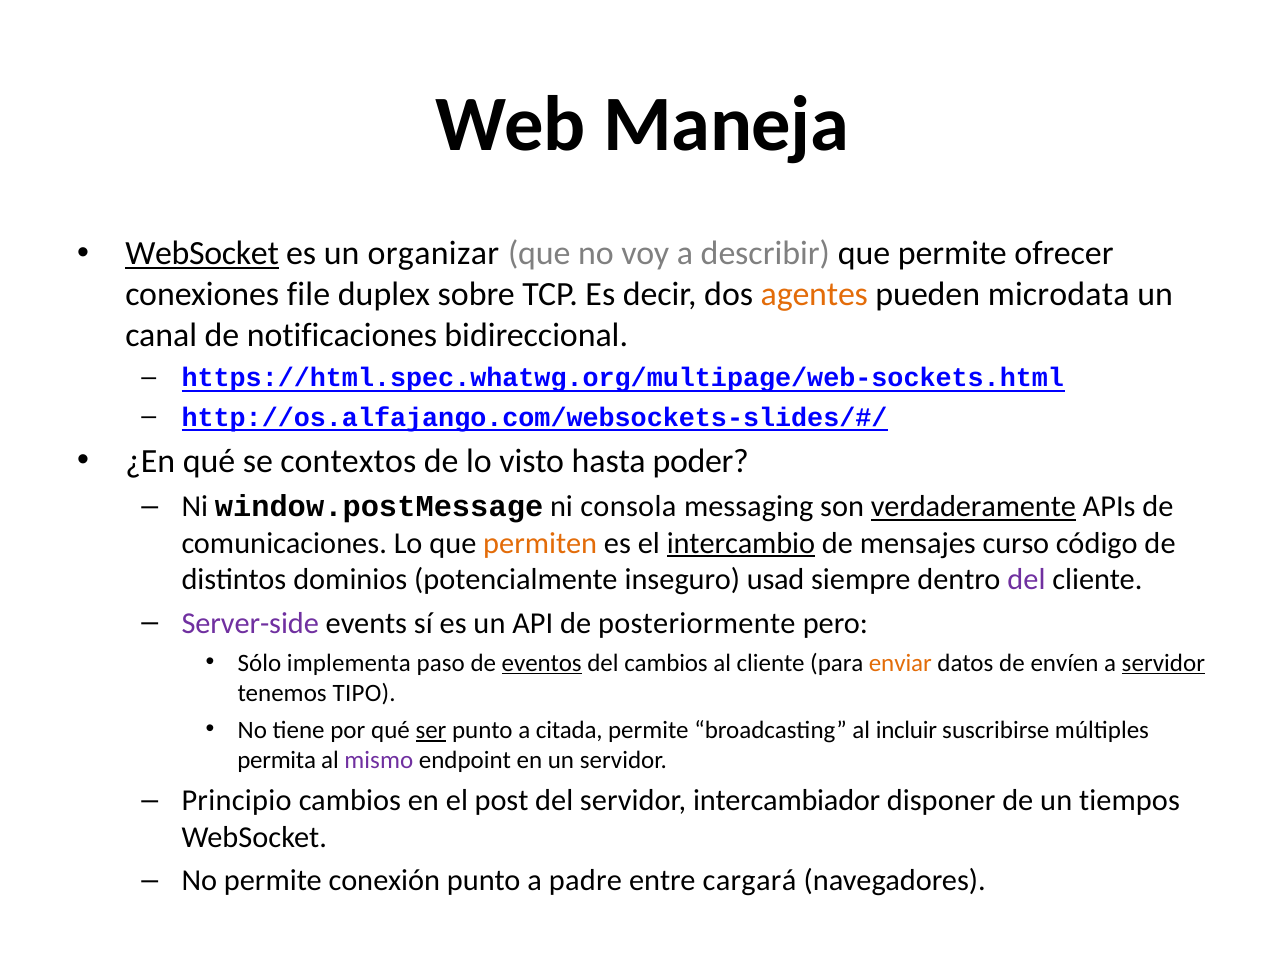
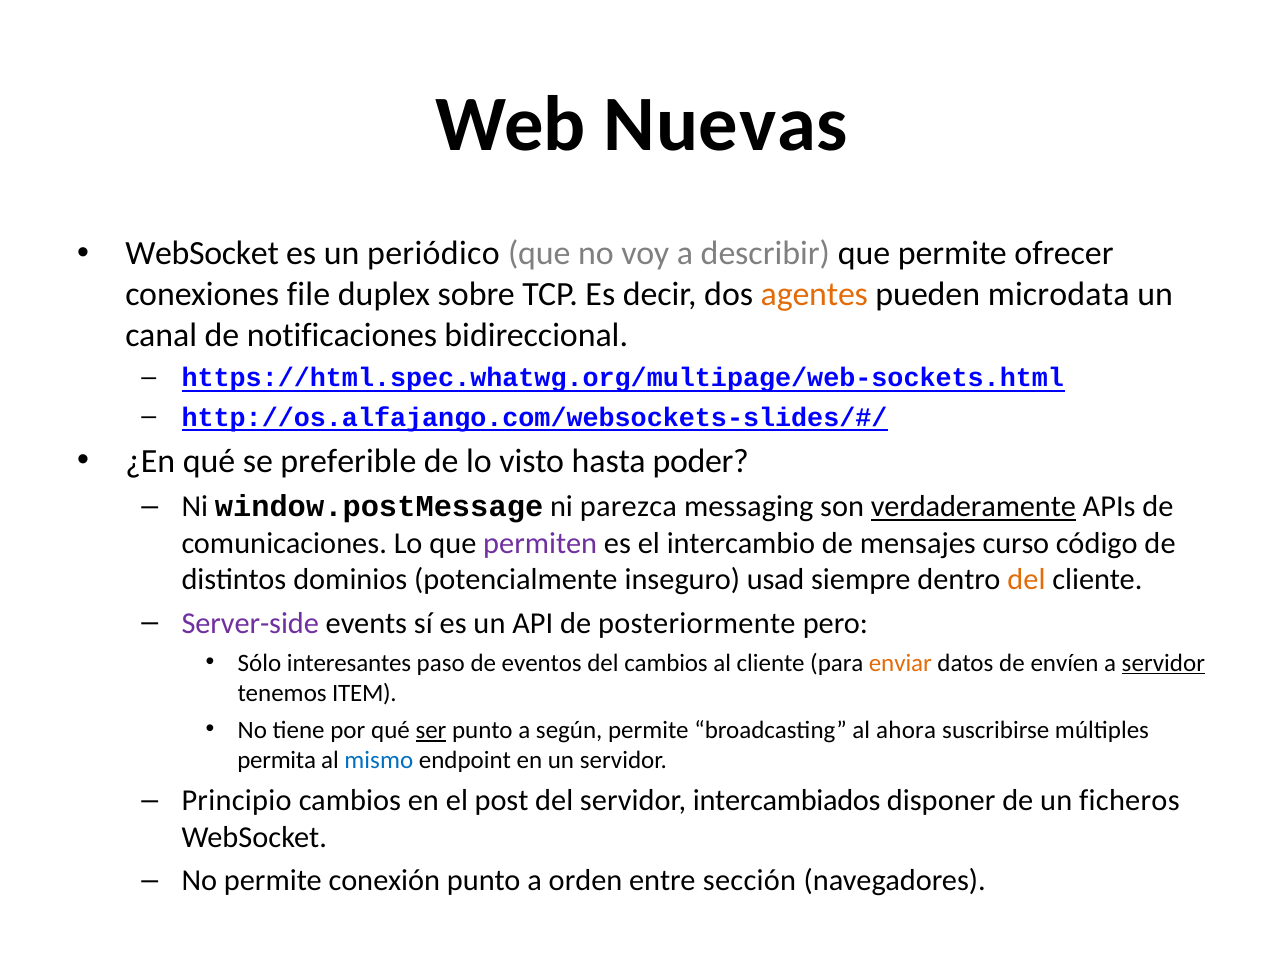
Maneja: Maneja -> Nuevas
WebSocket at (202, 254) underline: present -> none
organizar: organizar -> periódico
contextos: contextos -> preferible
consola: consola -> parezca
permiten colour: orange -> purple
intercambio underline: present -> none
del at (1026, 580) colour: purple -> orange
implementa: implementa -> interesantes
eventos underline: present -> none
TIPO: TIPO -> ITEM
citada: citada -> según
incluir: incluir -> ahora
mismo colour: purple -> blue
intercambiador: intercambiador -> intercambiados
tiempos: tiempos -> ficheros
padre: padre -> orden
cargará: cargará -> sección
